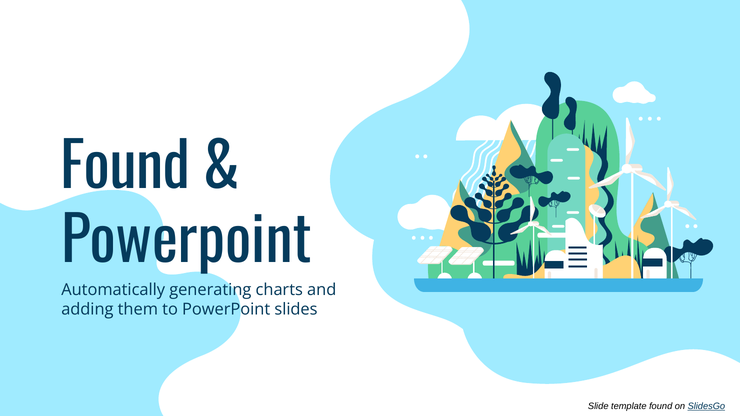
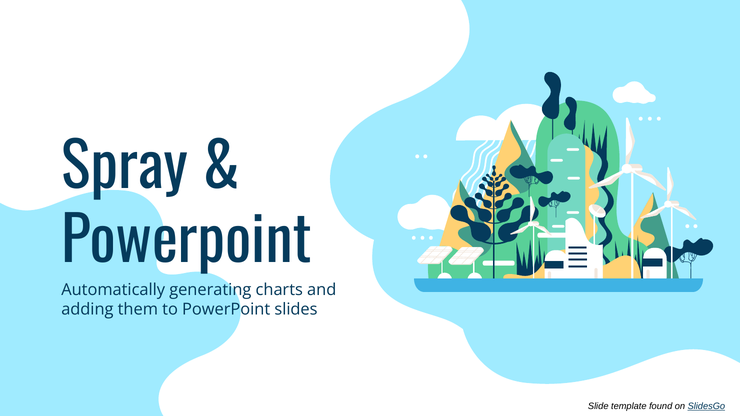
Found at (125, 168): Found -> Spray
